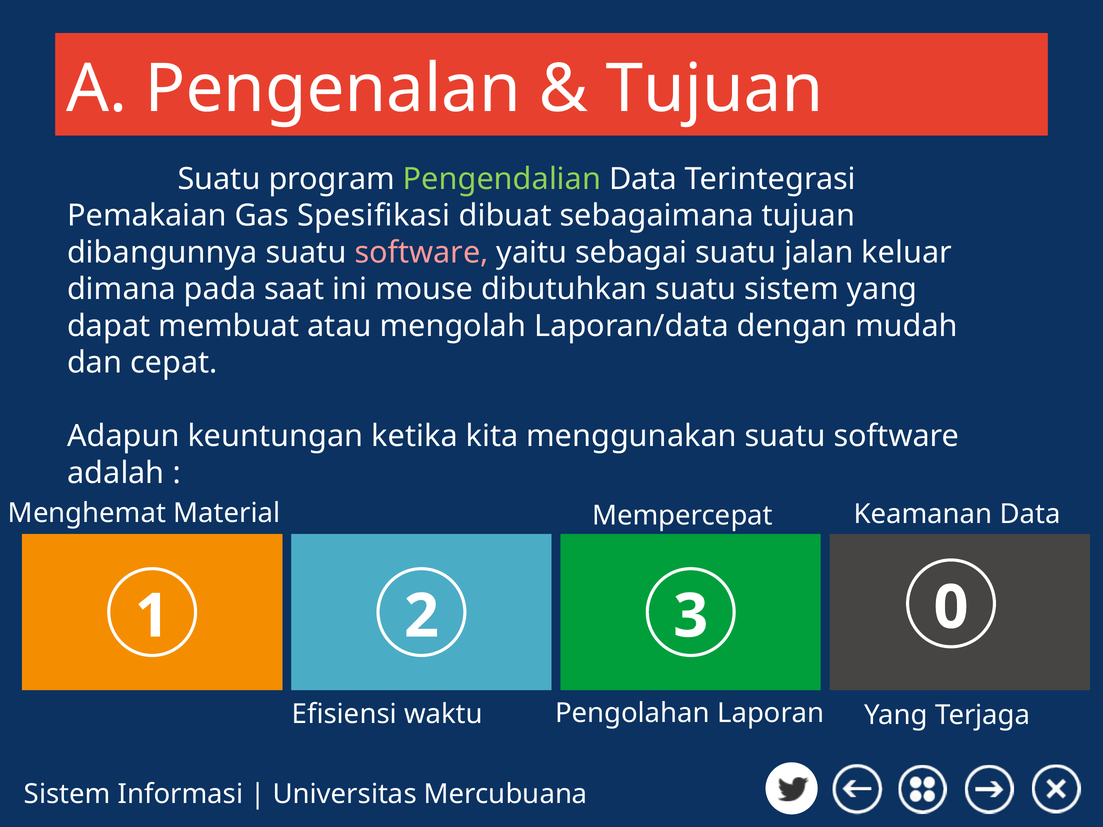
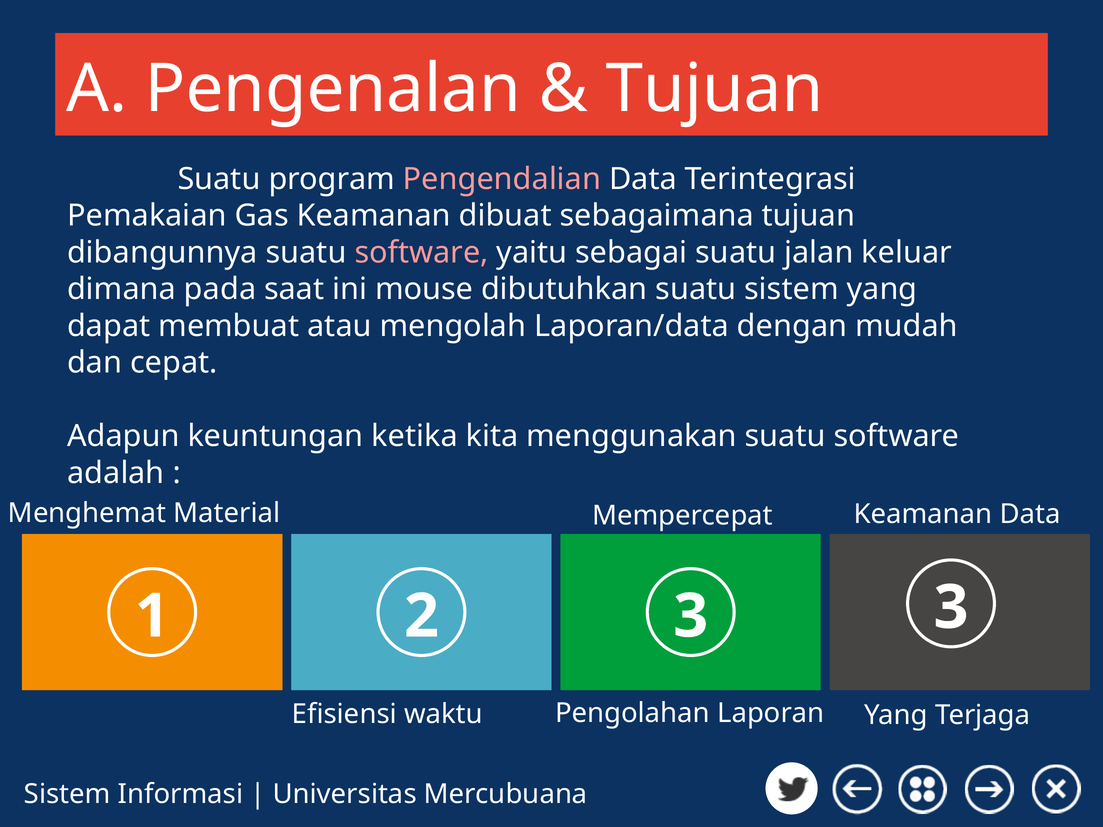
Pengendalian colour: light green -> pink
Gas Spesifikasi: Spesifikasi -> Keamanan
3 0: 0 -> 3
